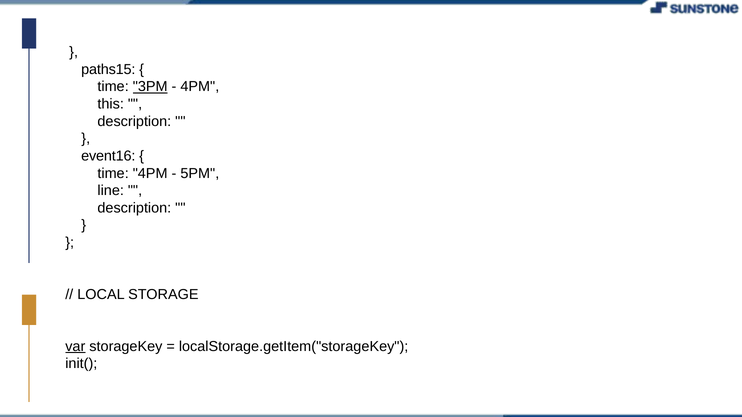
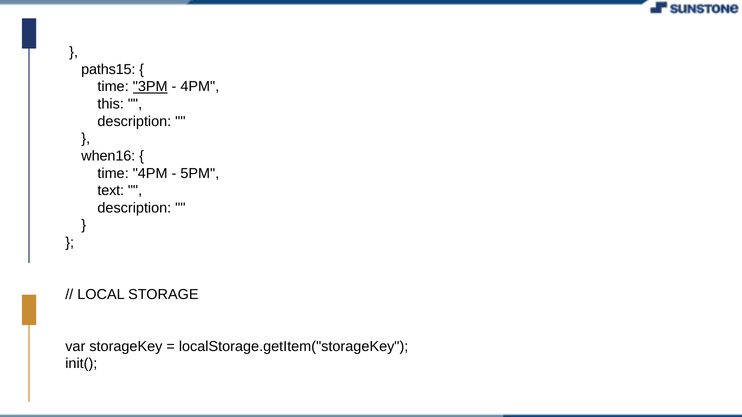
event16: event16 -> when16
line: line -> text
var underline: present -> none
